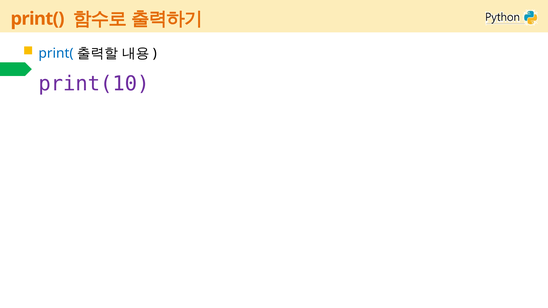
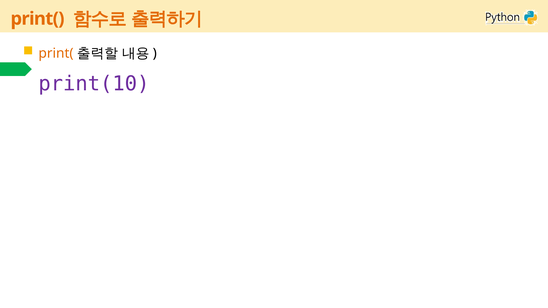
print( at (56, 53) colour: blue -> orange
